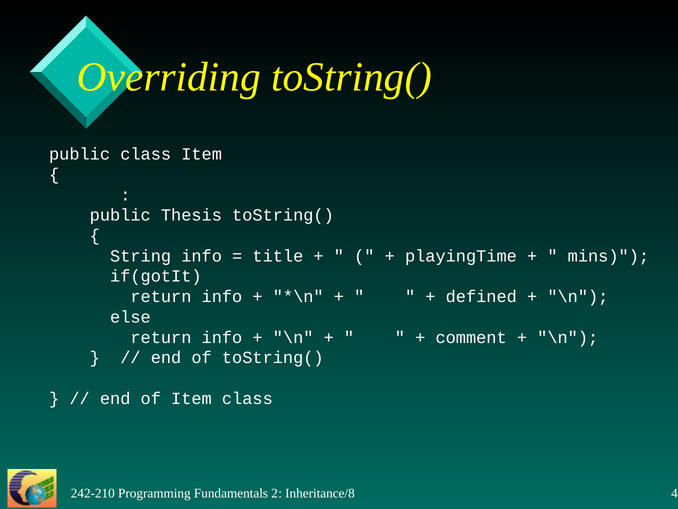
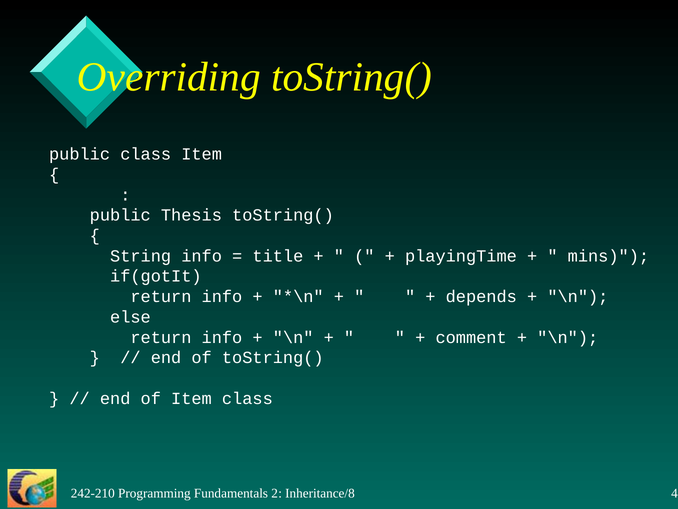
defined: defined -> depends
